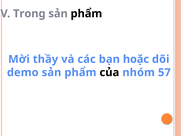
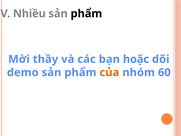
Trong: Trong -> Nhiều
của colour: black -> orange
57: 57 -> 60
